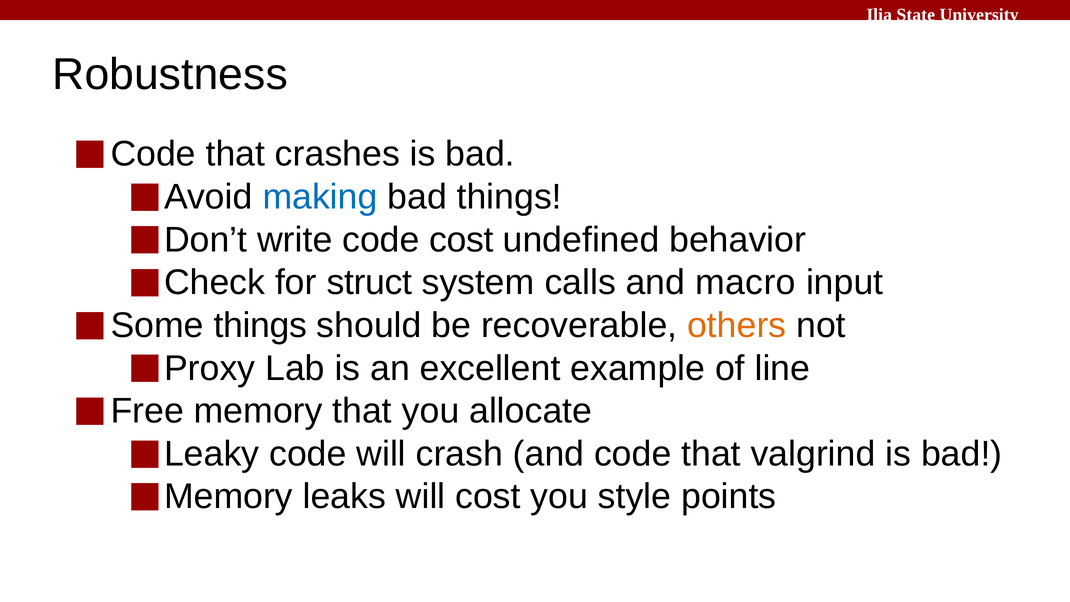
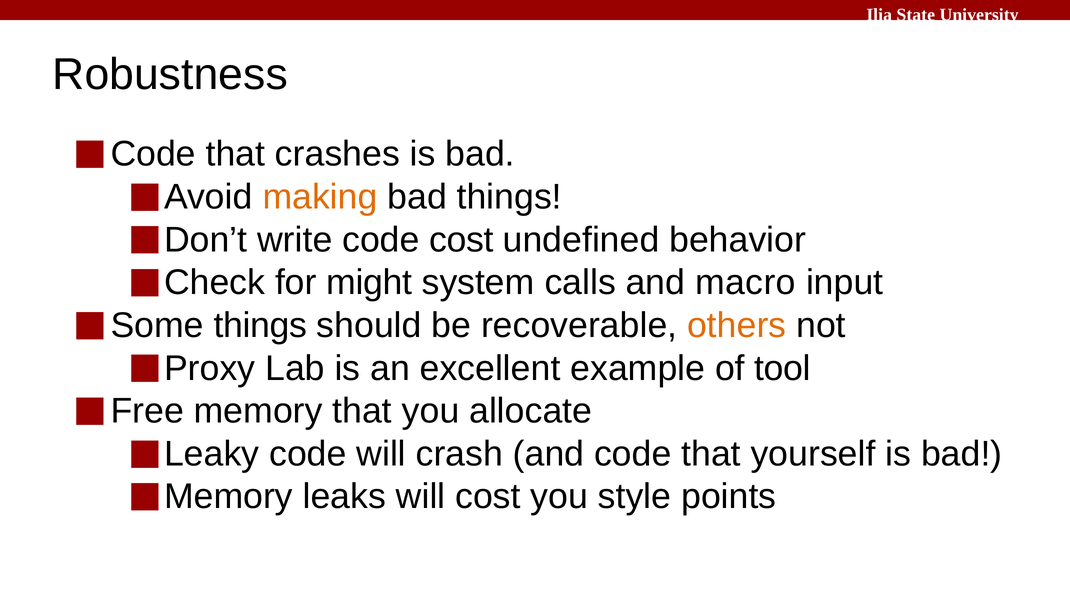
making colour: blue -> orange
struct: struct -> might
line: line -> tool
valgrind: valgrind -> yourself
